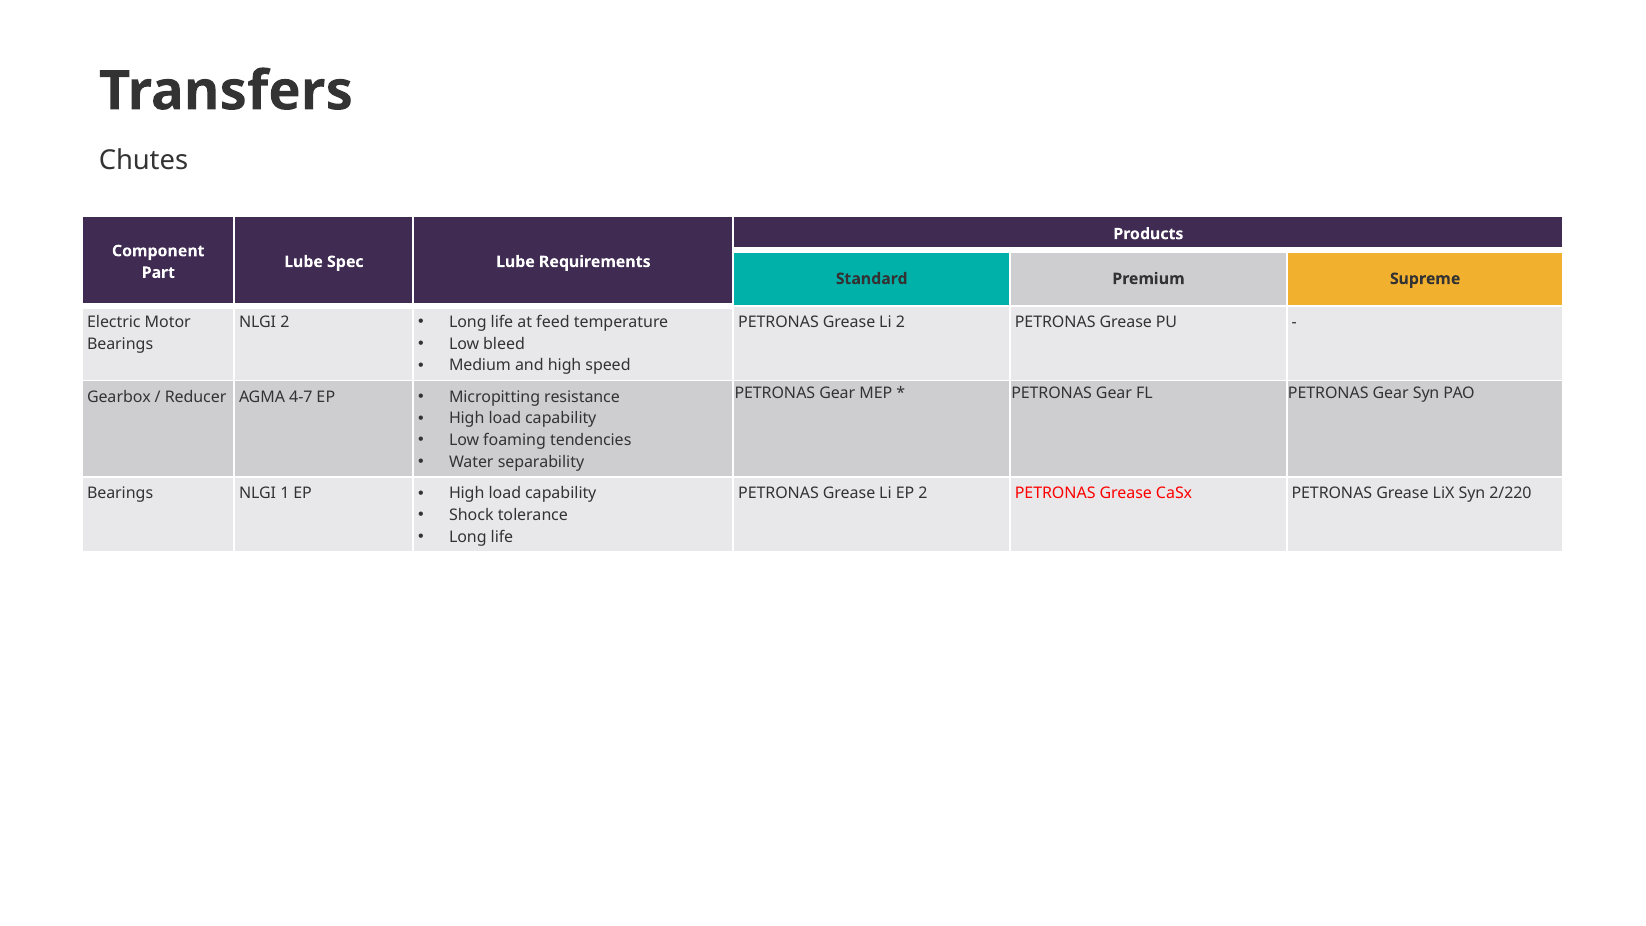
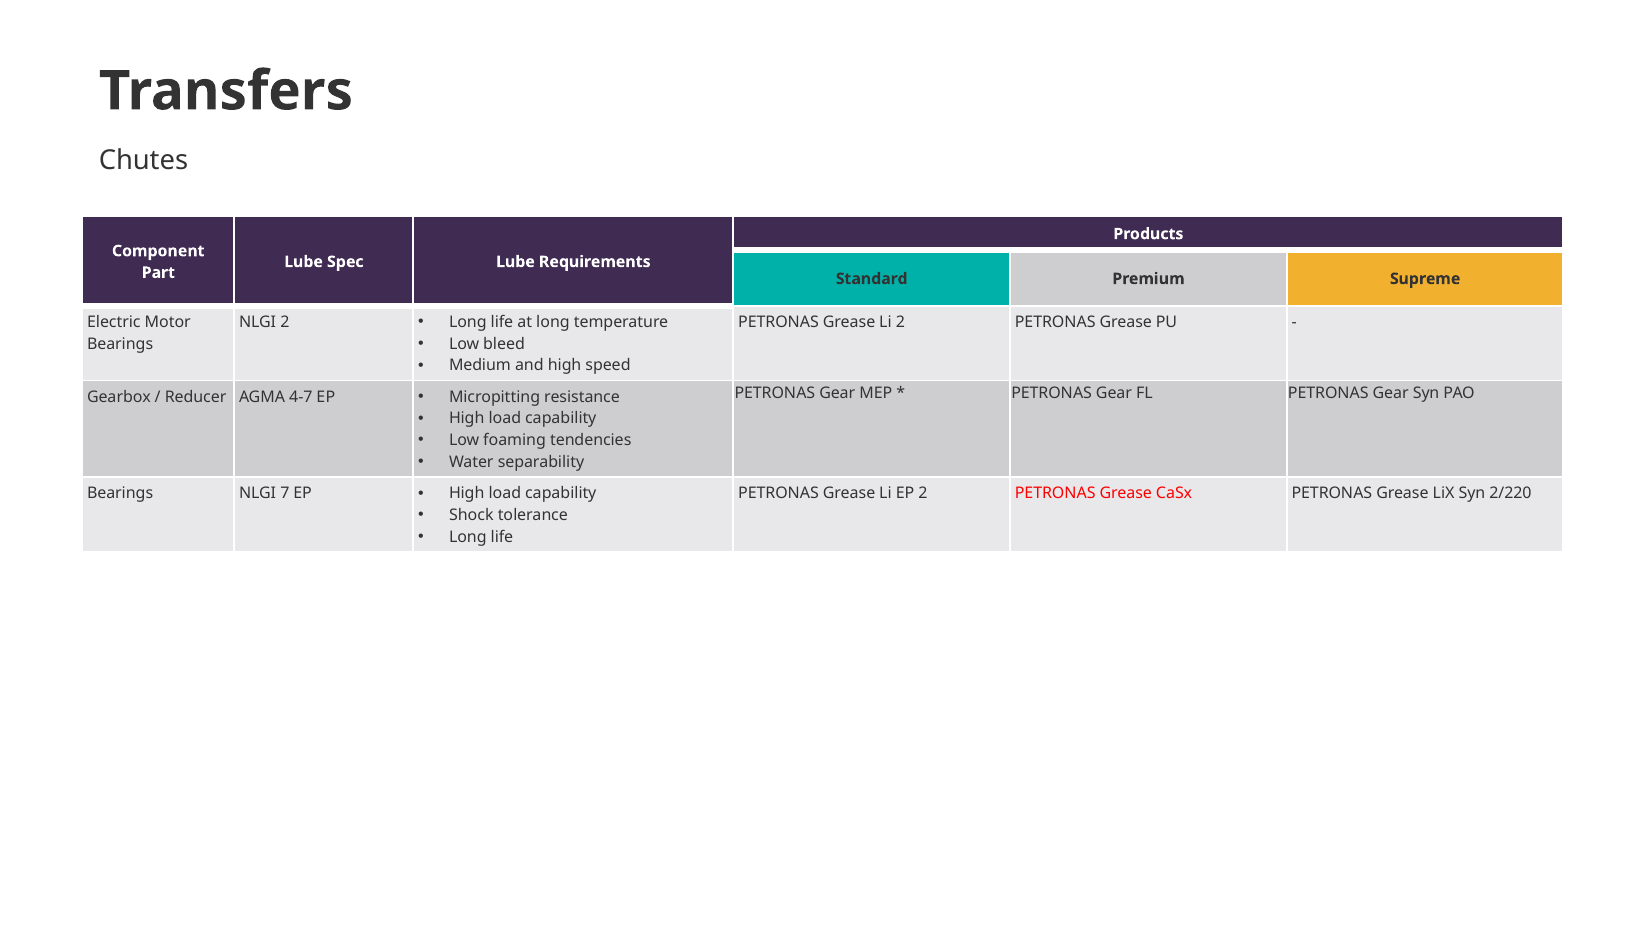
at feed: feed -> long
1: 1 -> 7
